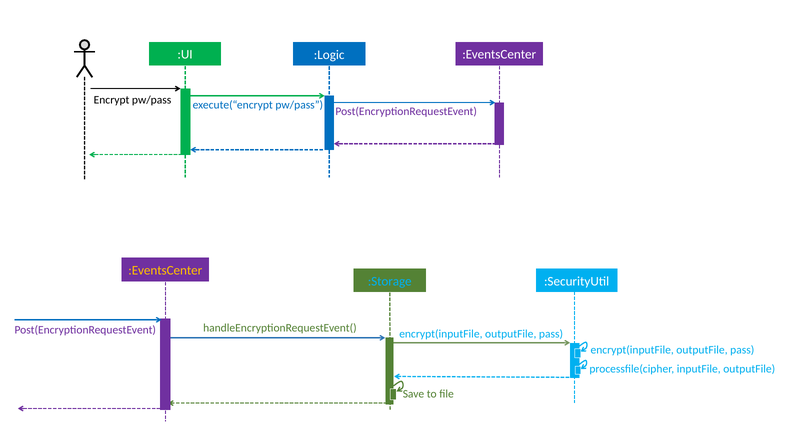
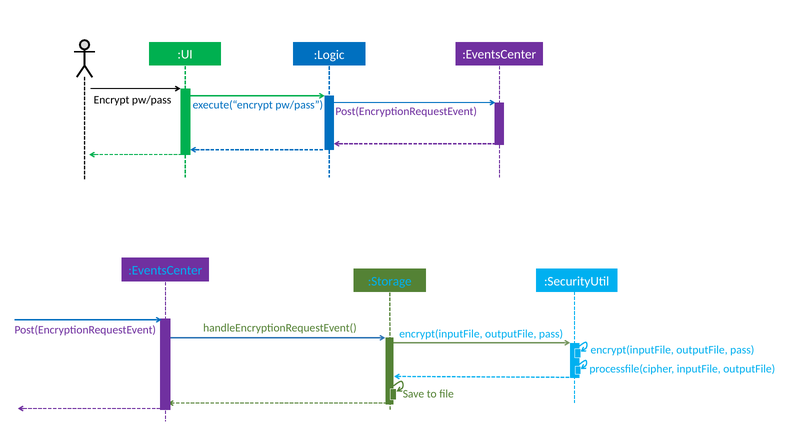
:EventsCenter at (165, 271) colour: yellow -> light blue
